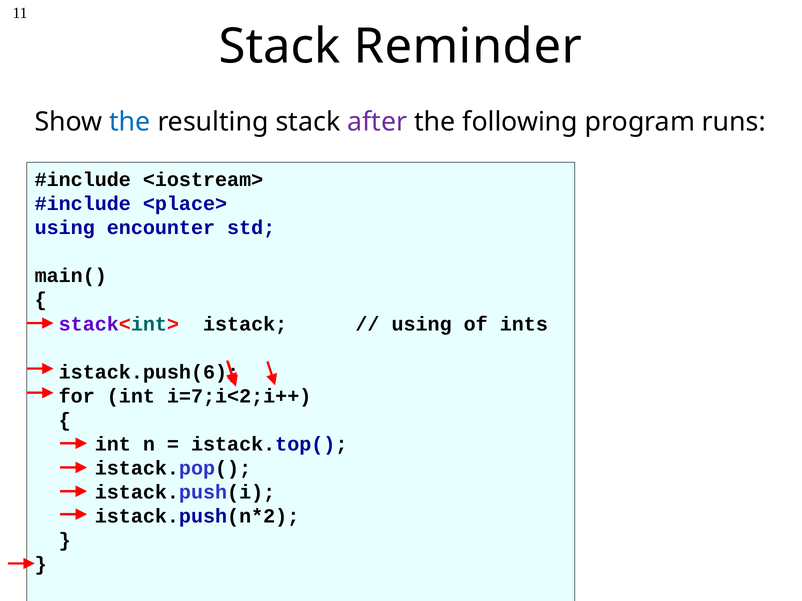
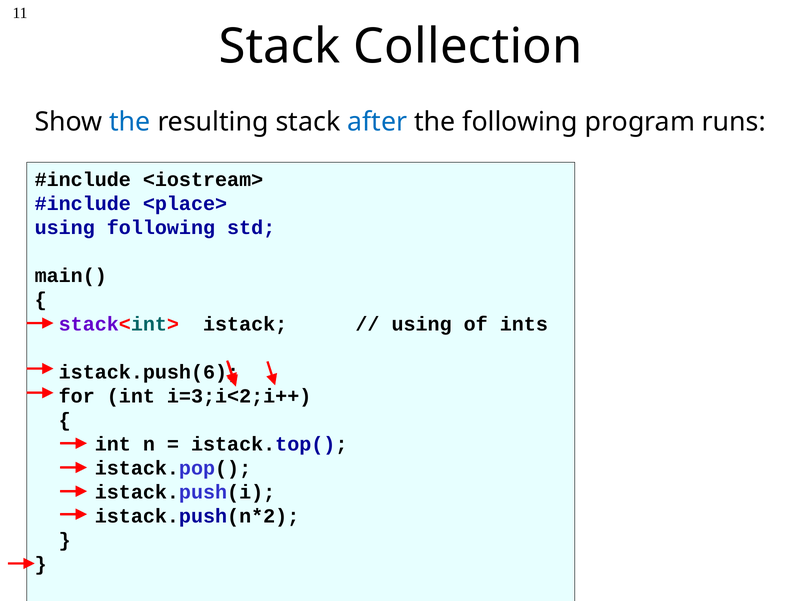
Reminder: Reminder -> Collection
after colour: purple -> blue
using encounter: encounter -> following
i=7;i<2;i++: i=7;i<2;i++ -> i=3;i<2;i++
